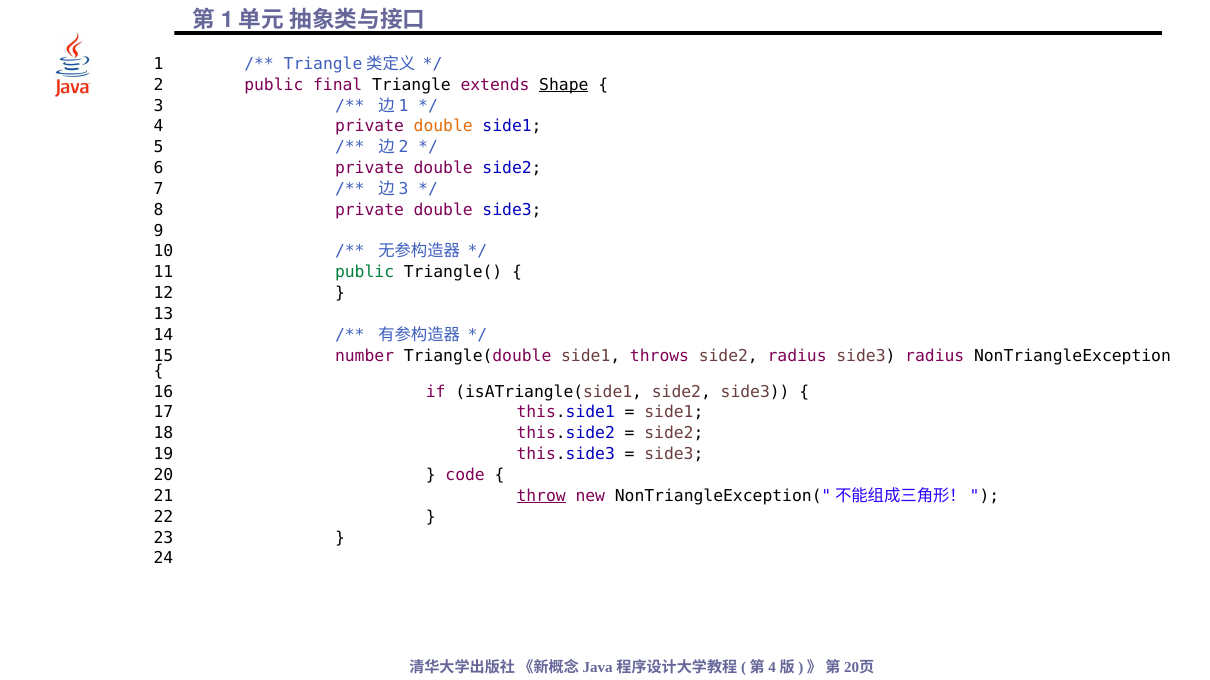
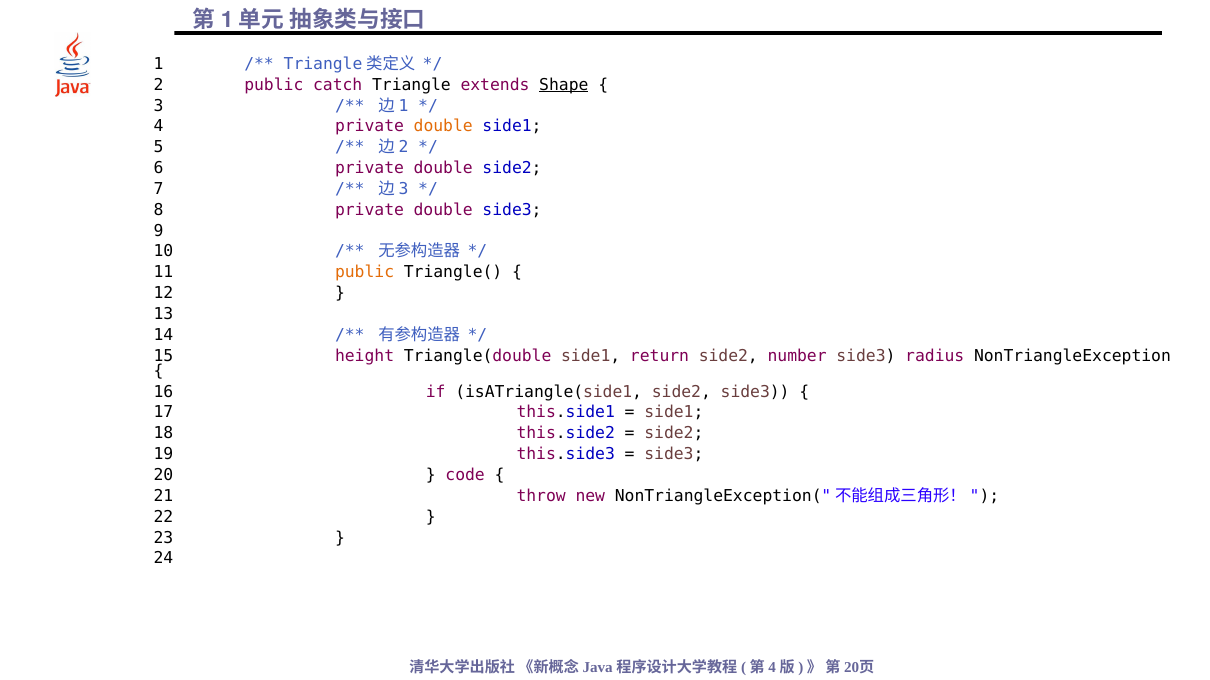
final: final -> catch
public at (365, 273) colour: green -> orange
number: number -> height
throws: throws -> return
side2 radius: radius -> number
throw underline: present -> none
